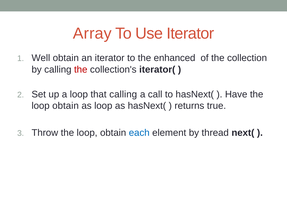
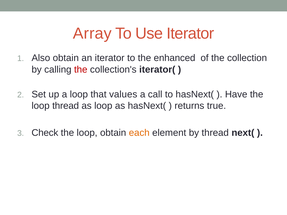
Well: Well -> Also
that calling: calling -> values
obtain at (66, 106): obtain -> thread
Throw: Throw -> Check
each colour: blue -> orange
